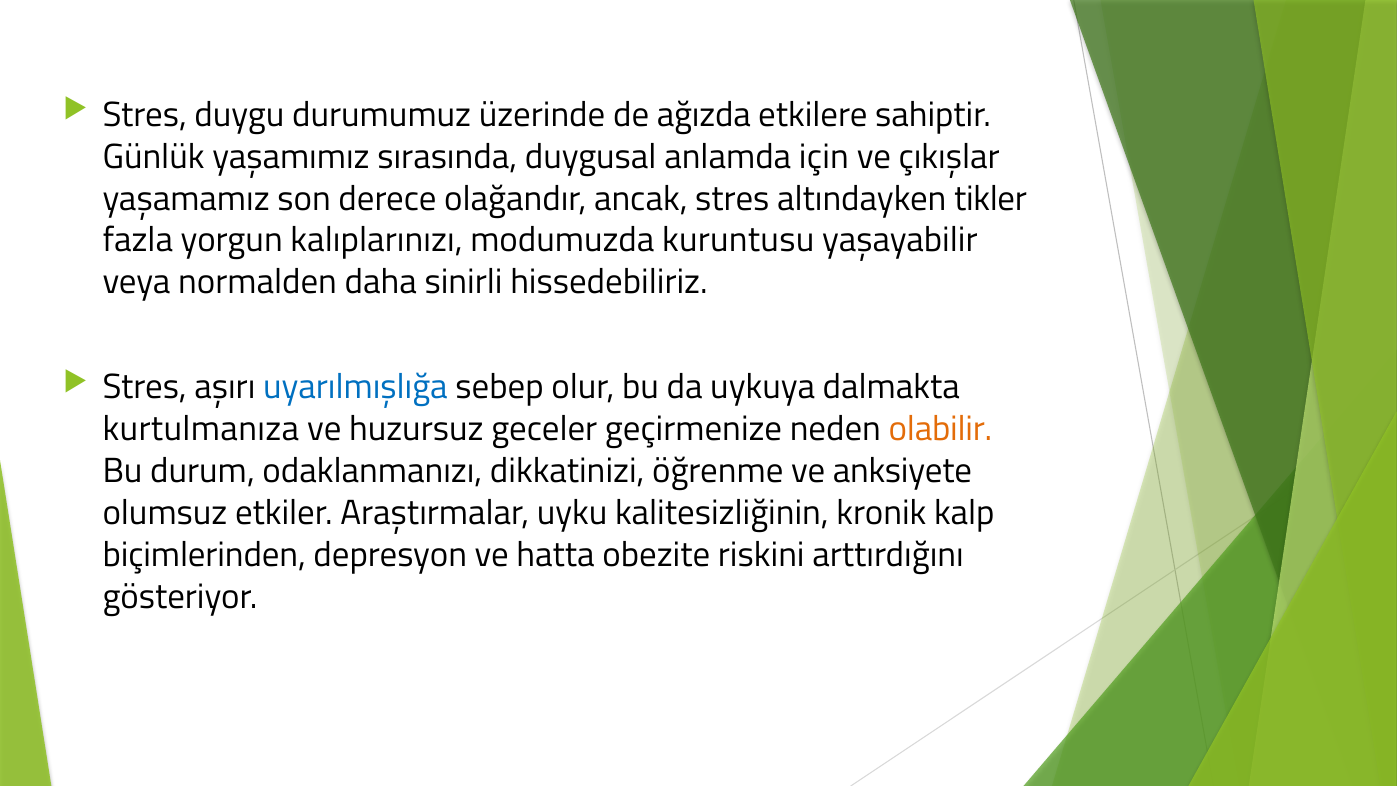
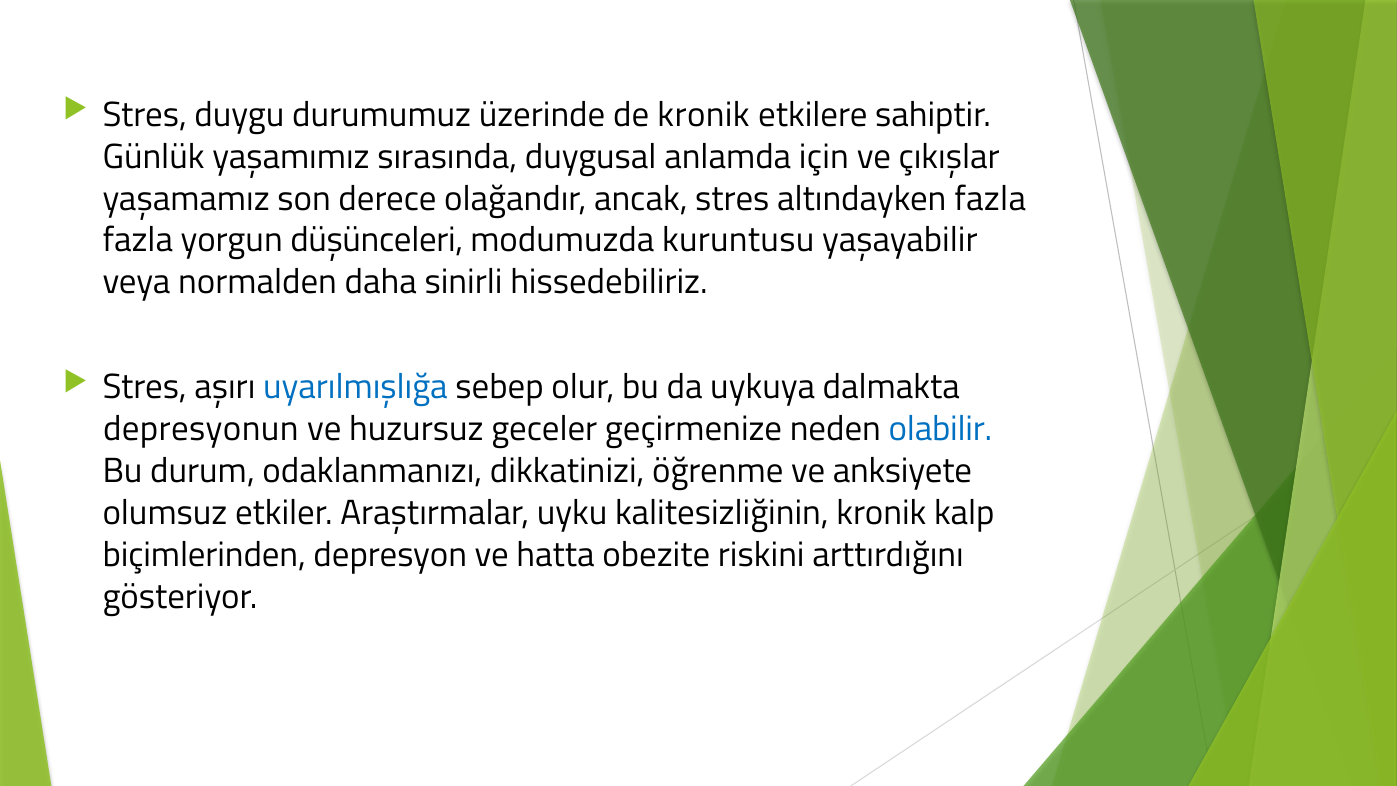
de ağızda: ağızda -> kronik
altındayken tikler: tikler -> fazla
kalıplarınızı: kalıplarınızı -> düşünceleri
kurtulmanıza: kurtulmanıza -> depresyonun
olabilir colour: orange -> blue
